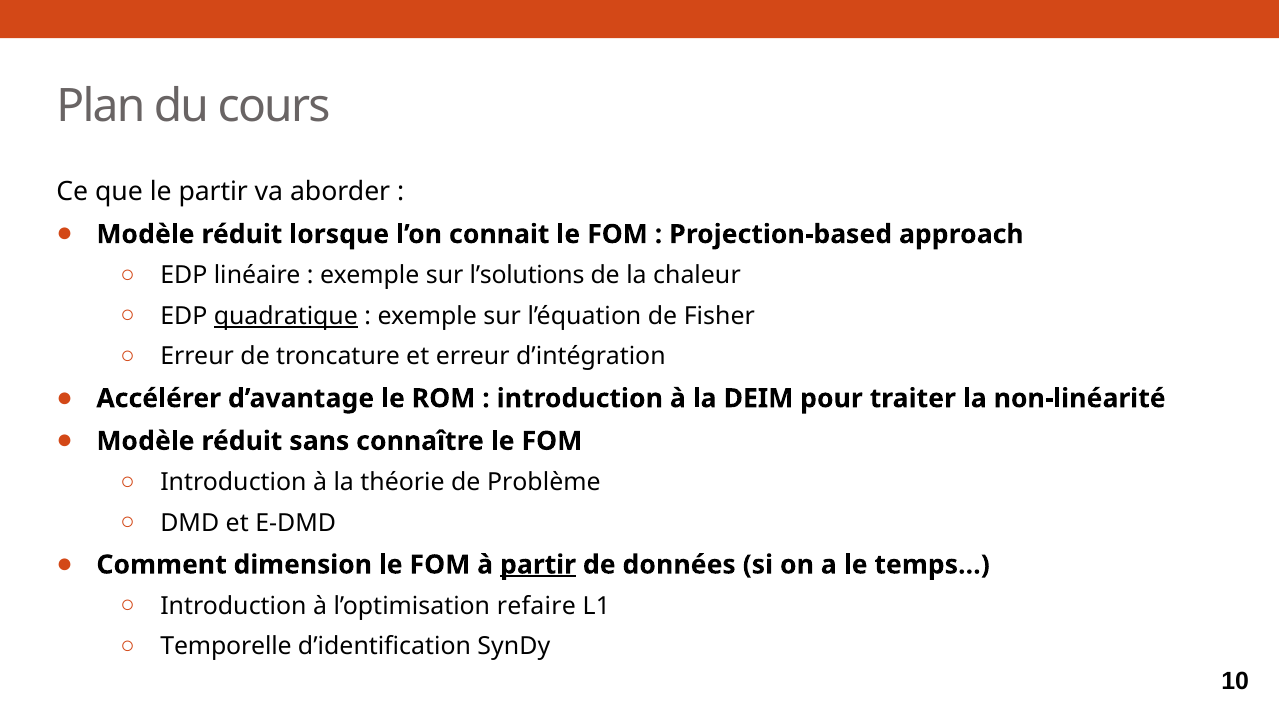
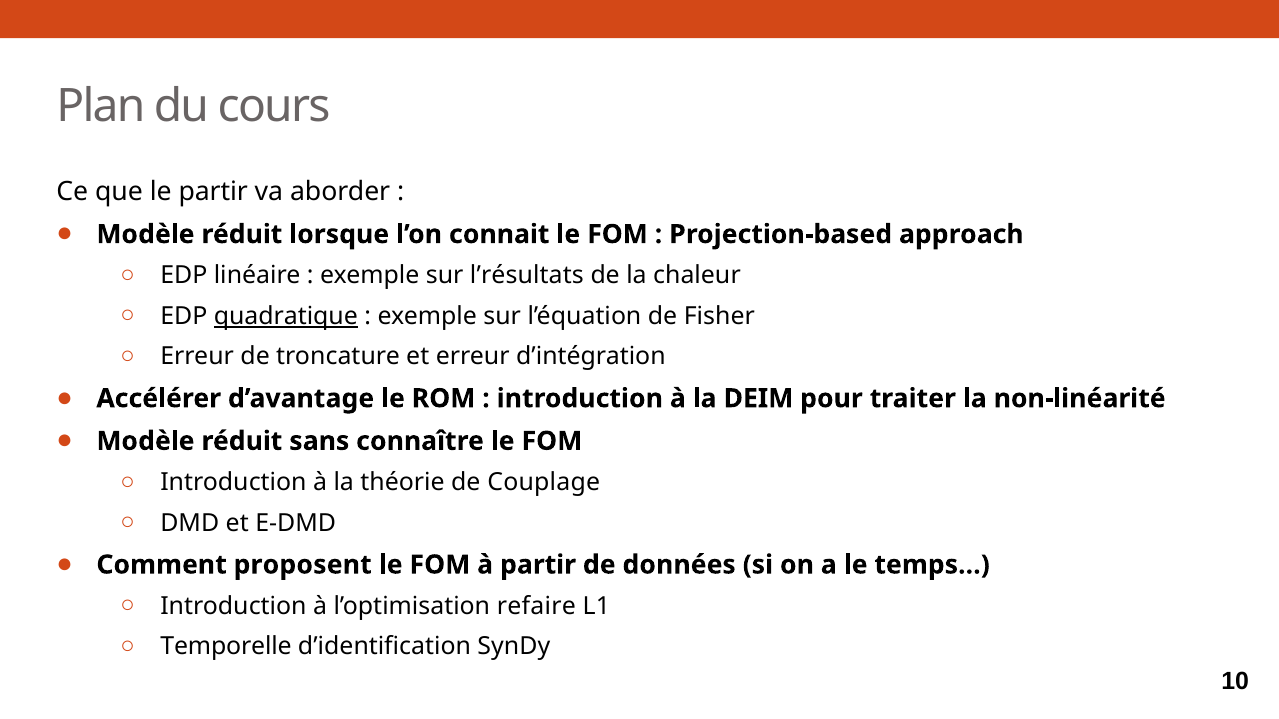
l’solutions: l’solutions -> l’résultats
Problème: Problème -> Couplage
dimension: dimension -> proposent
partir at (538, 565) underline: present -> none
